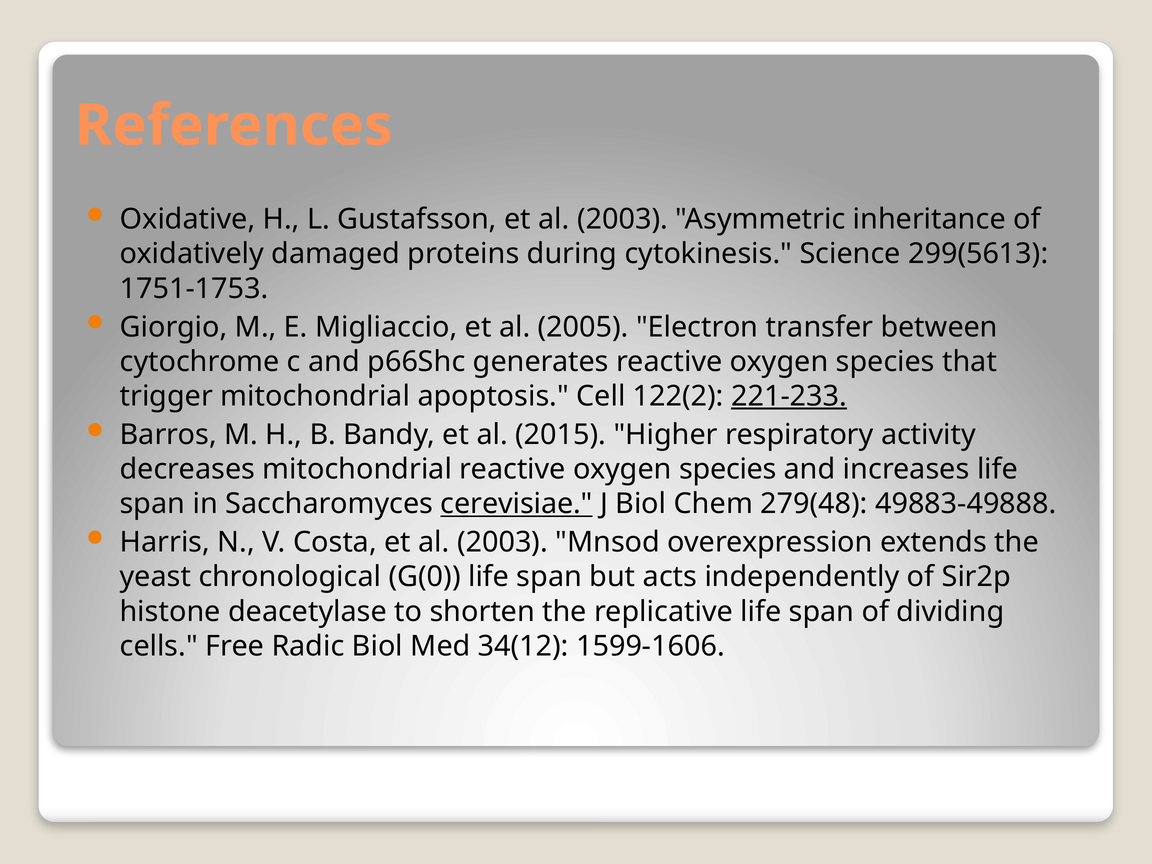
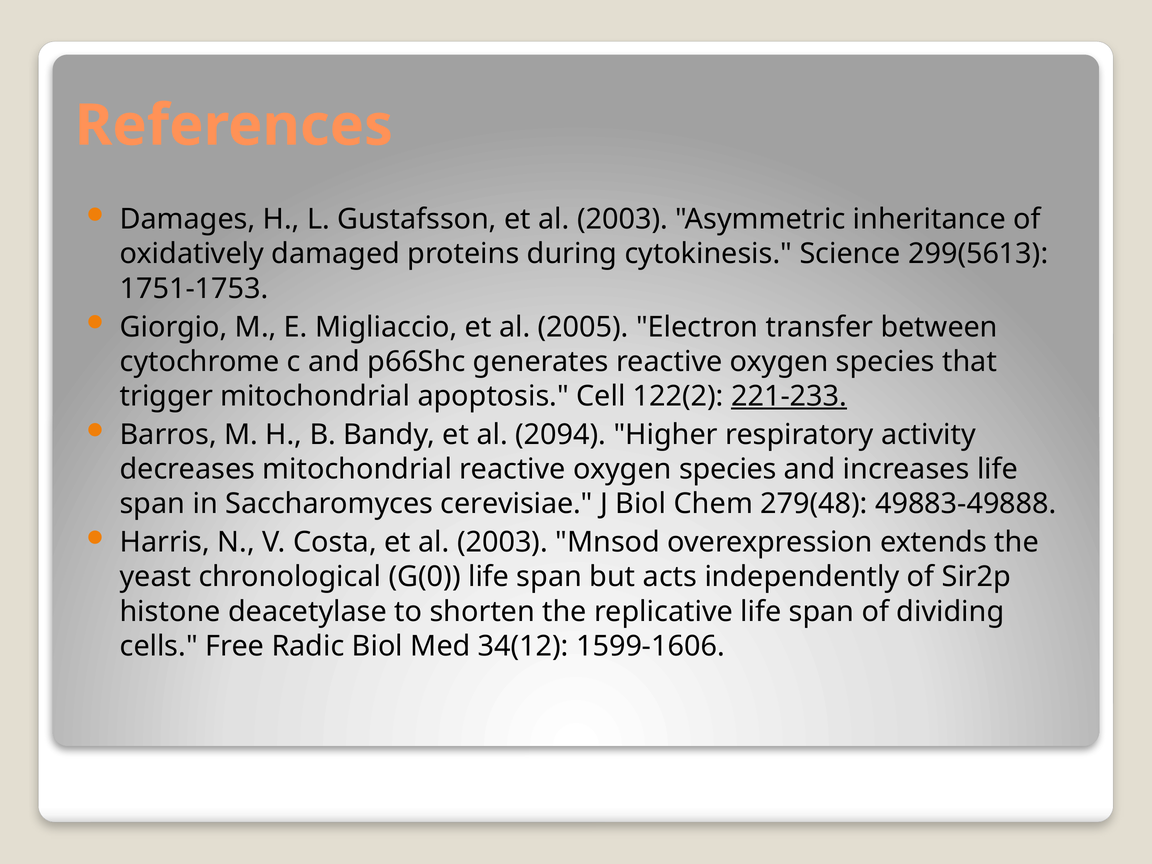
Oxidative: Oxidative -> Damages
2015: 2015 -> 2094
cerevisiae underline: present -> none
